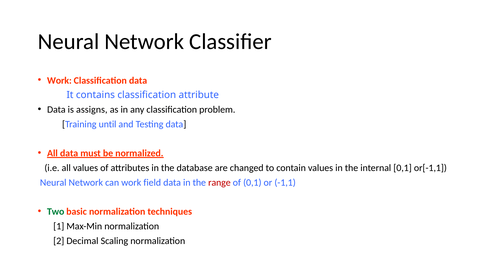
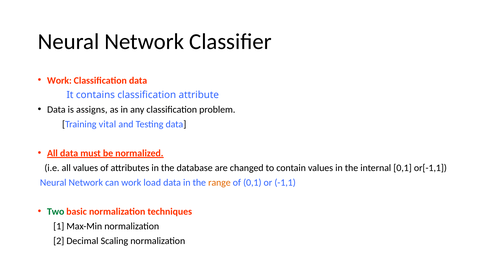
until: until -> vital
field: field -> load
range colour: red -> orange
